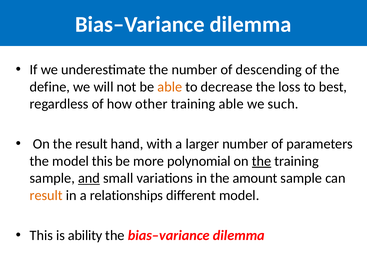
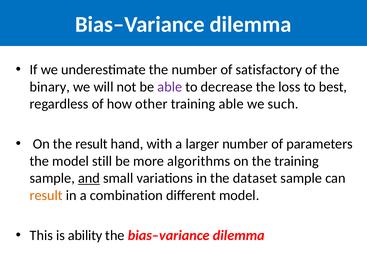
descending: descending -> satisfactory
define: define -> binary
able at (170, 87) colour: orange -> purple
model this: this -> still
polynomial: polynomial -> algorithms
the at (262, 161) underline: present -> none
amount: amount -> dataset
relationships: relationships -> combination
